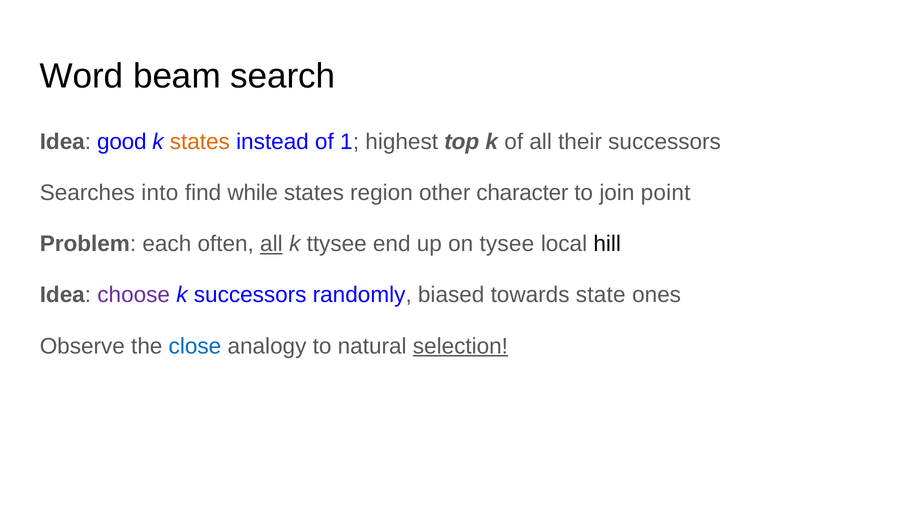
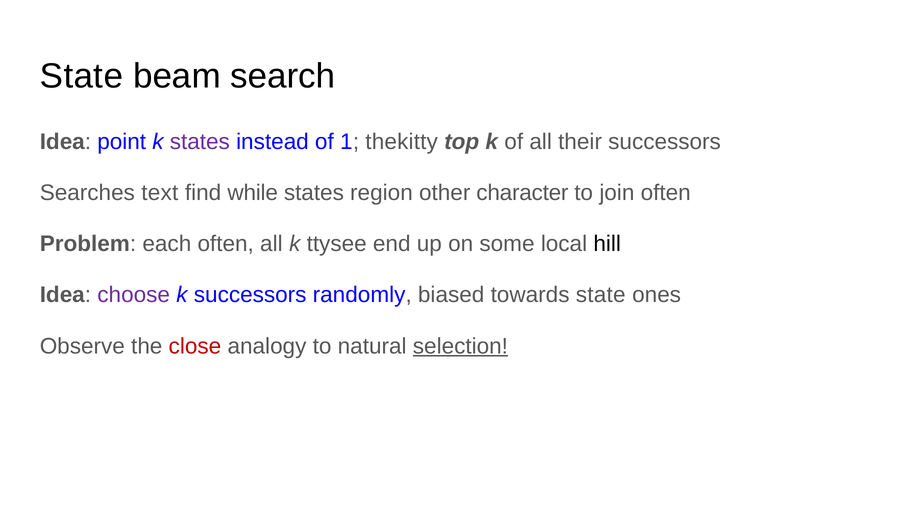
Word at (82, 76): Word -> State
good: good -> point
states at (200, 142) colour: orange -> purple
highest: highest -> thekitty
into: into -> text
join point: point -> often
all at (271, 244) underline: present -> none
tysee: tysee -> some
close colour: blue -> red
